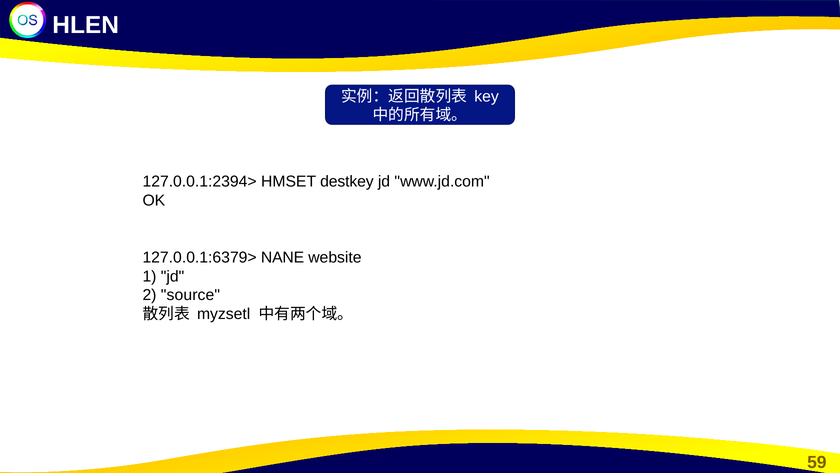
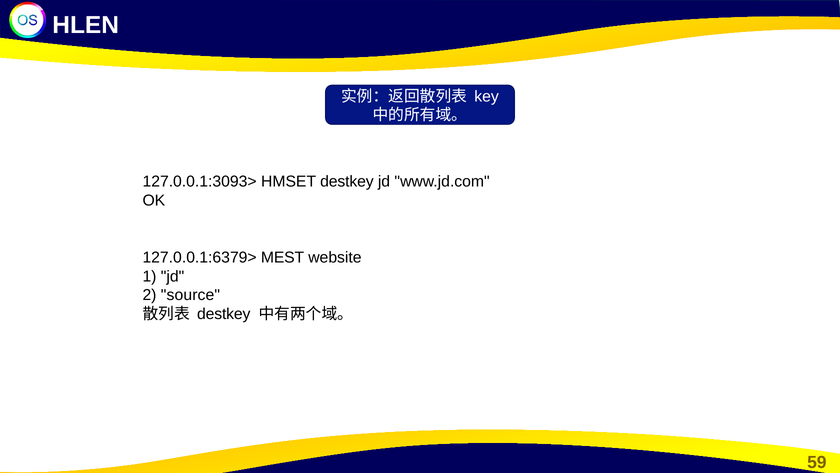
127.0.0.1:2394>: 127.0.0.1:2394> -> 127.0.0.1:3093>
NANE: NANE -> MEST
myzsetl at (224, 314): myzsetl -> destkey
